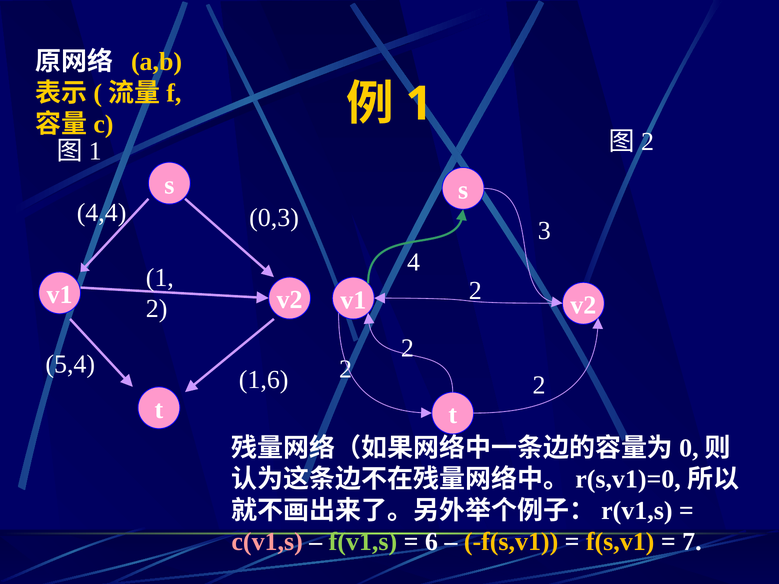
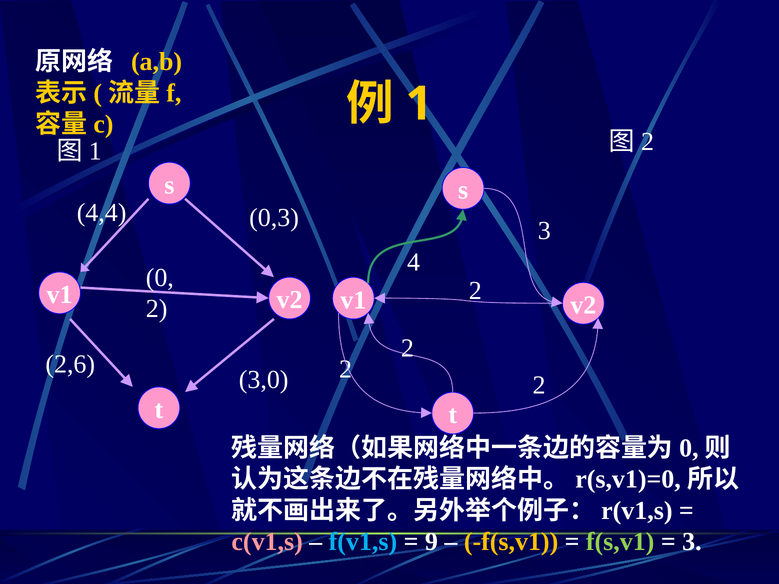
1 at (160, 278): 1 -> 0
5,4: 5,4 -> 2,6
1,6: 1,6 -> 3,0
f(v1,s colour: light green -> light blue
6: 6 -> 9
f(s,v1 at (620, 542) colour: yellow -> light green
7 at (692, 542): 7 -> 3
